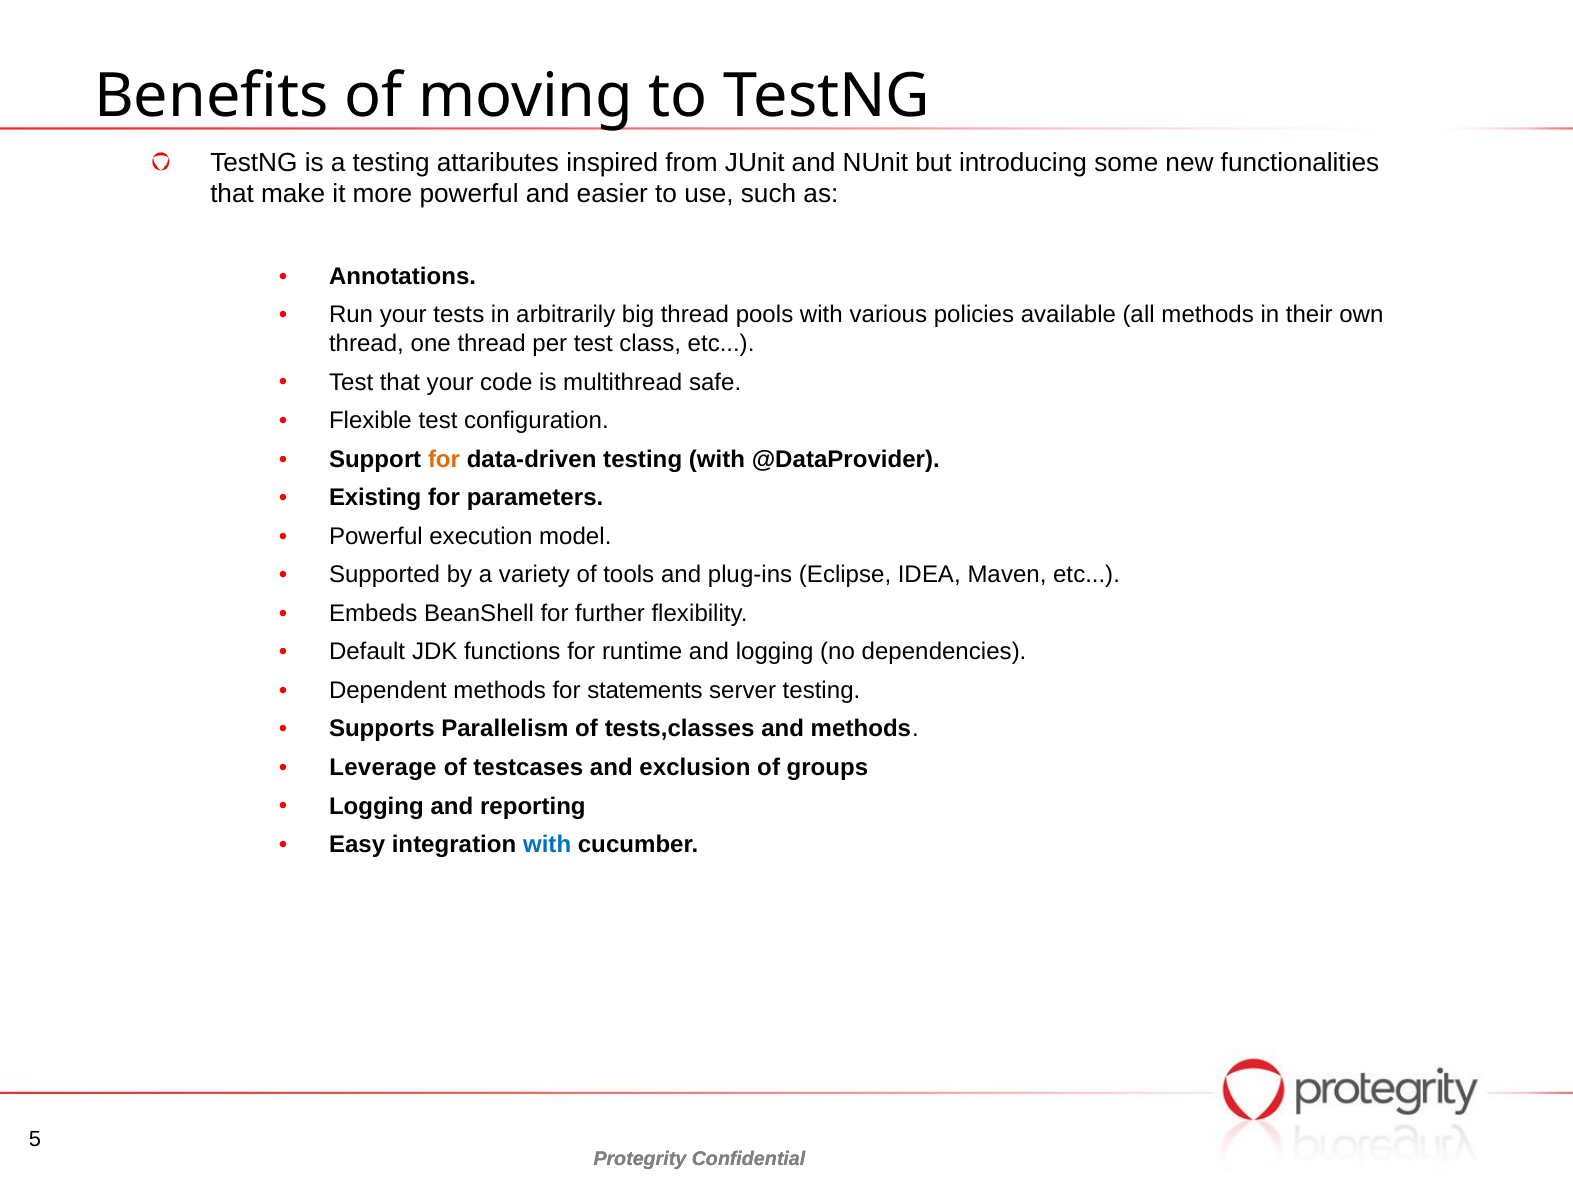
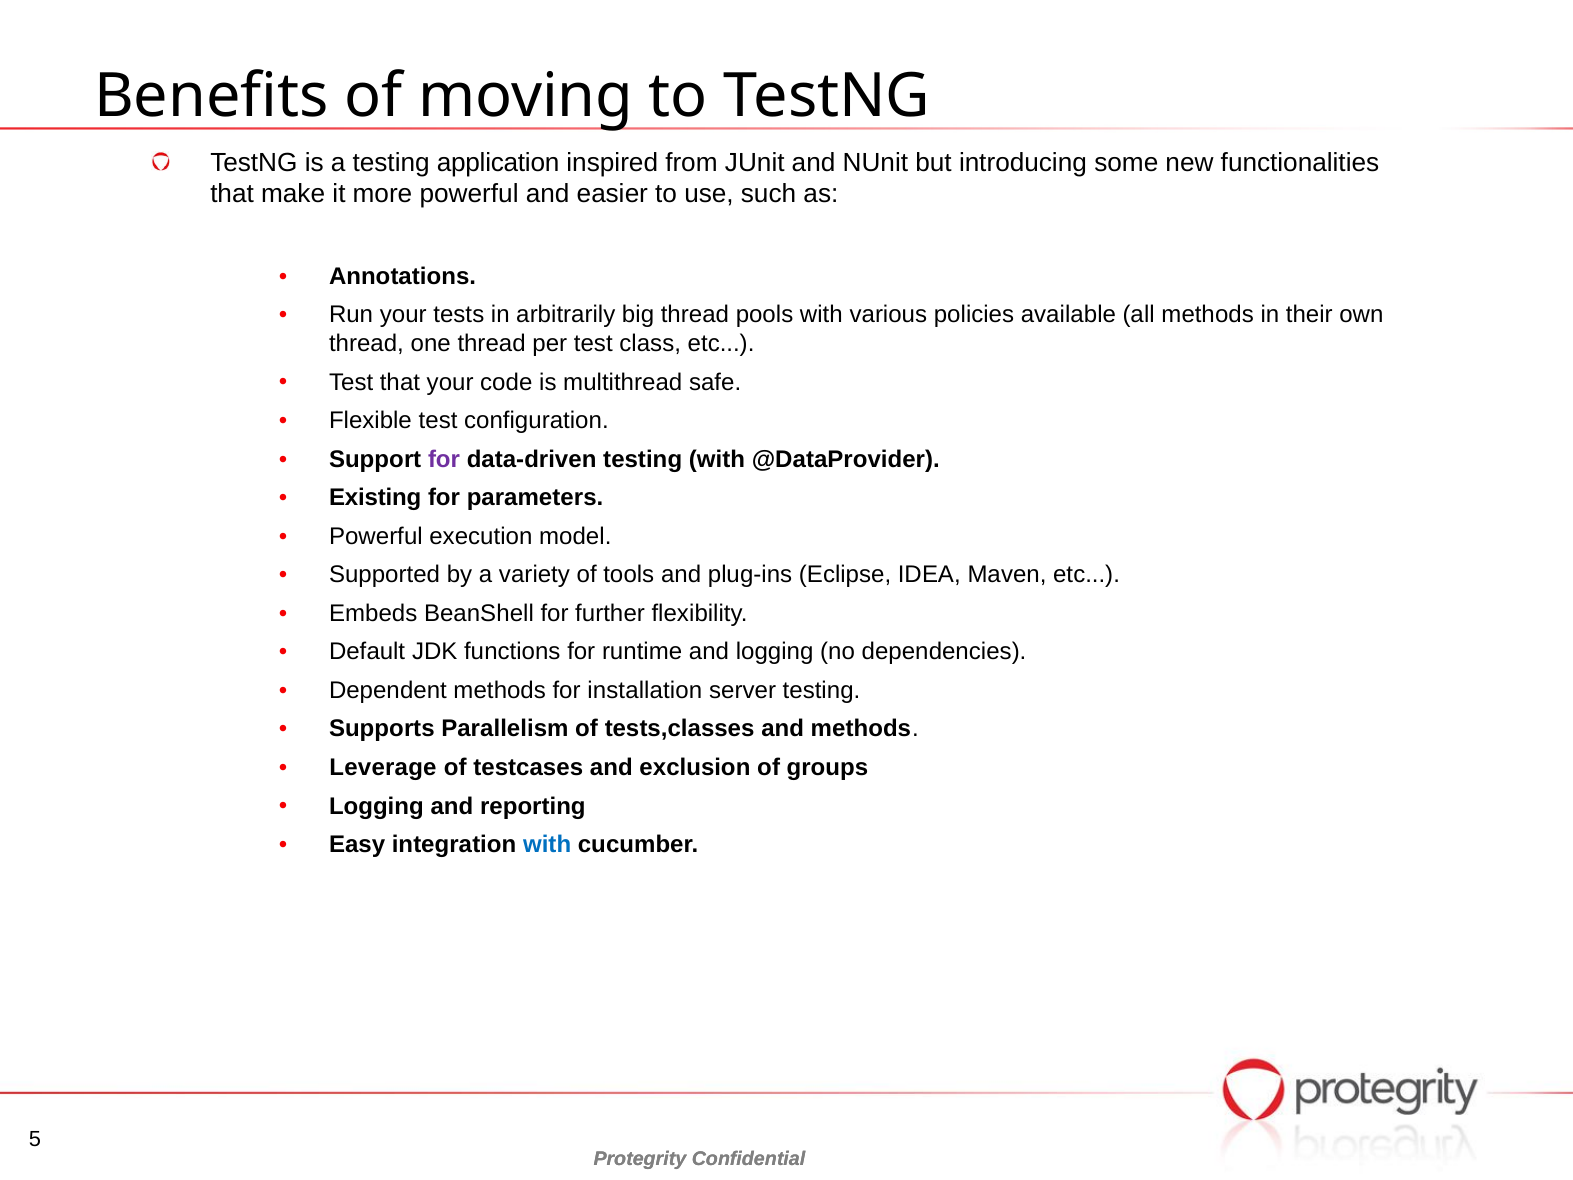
attaributes: attaributes -> application
for at (444, 459) colour: orange -> purple
statements: statements -> installation
